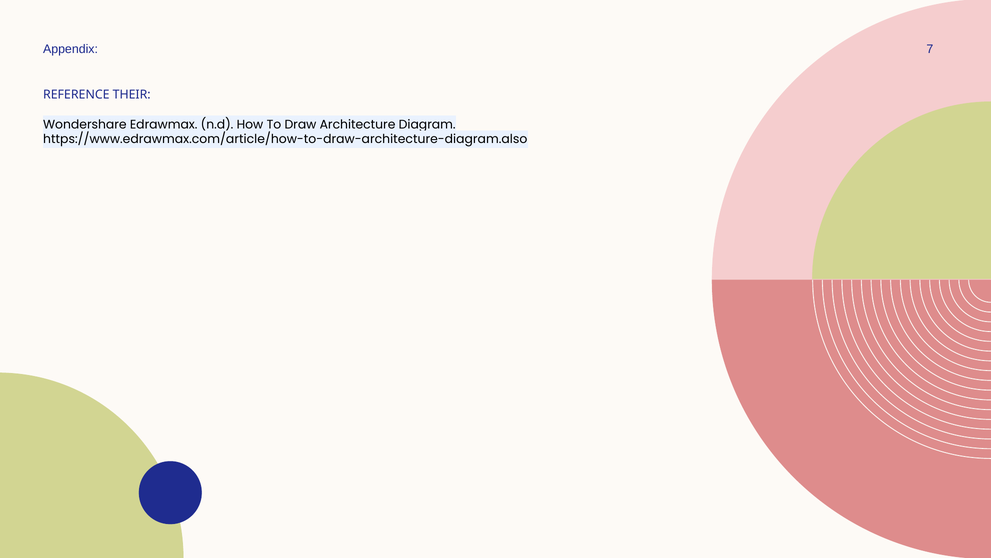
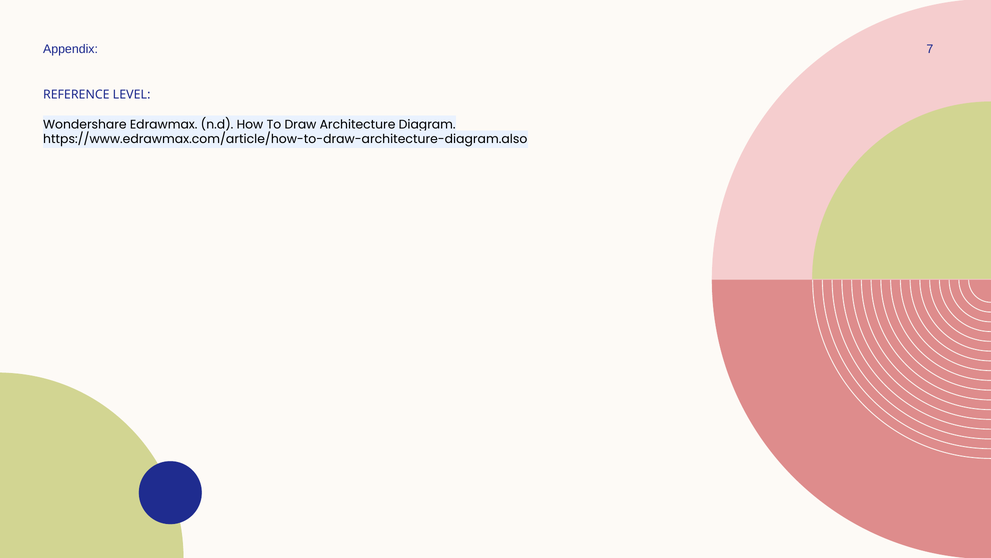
THEIR: THEIR -> LEVEL
